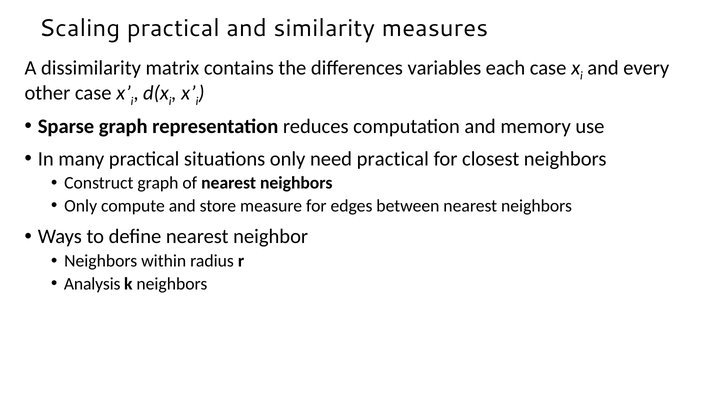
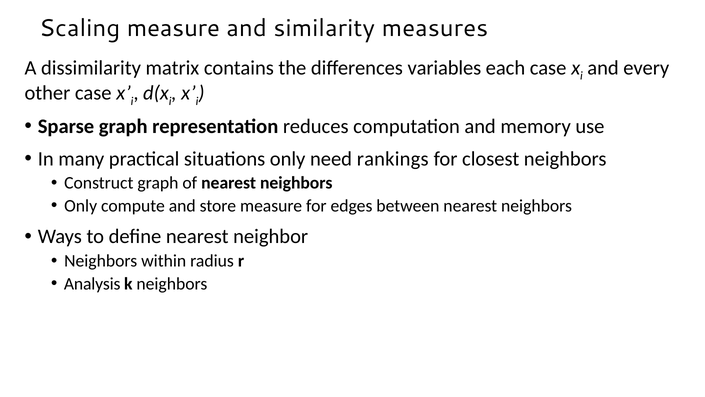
Scaling practical: practical -> measure
need practical: practical -> rankings
